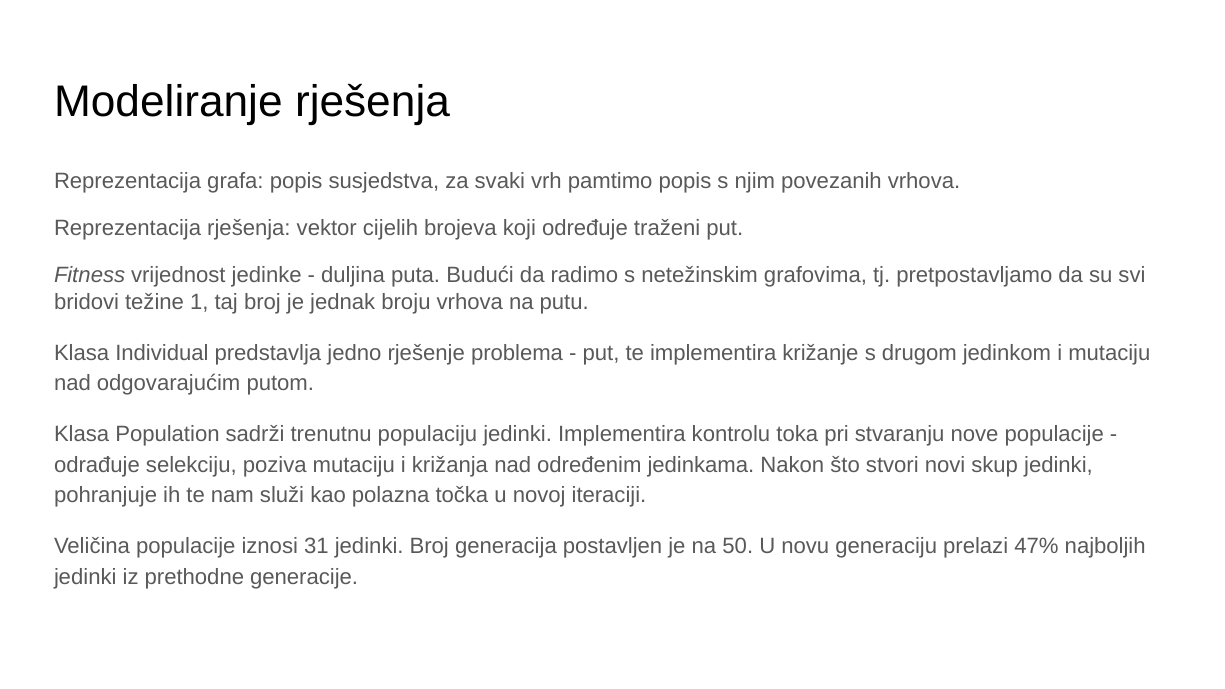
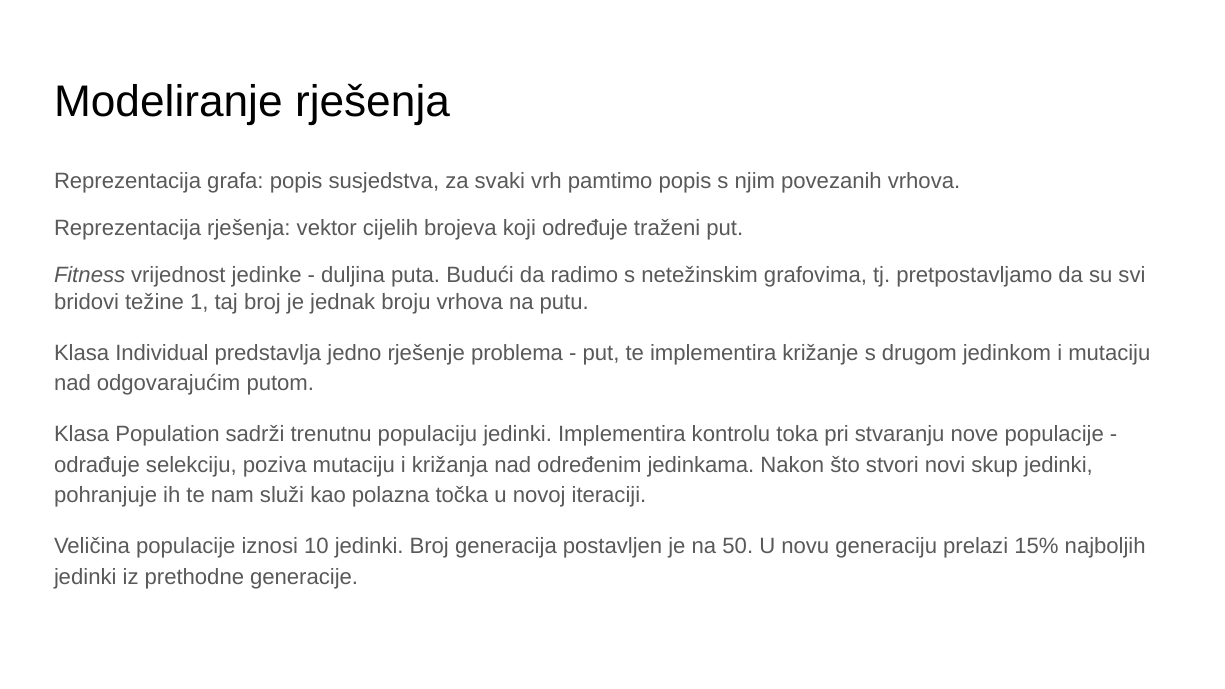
31: 31 -> 10
47%: 47% -> 15%
